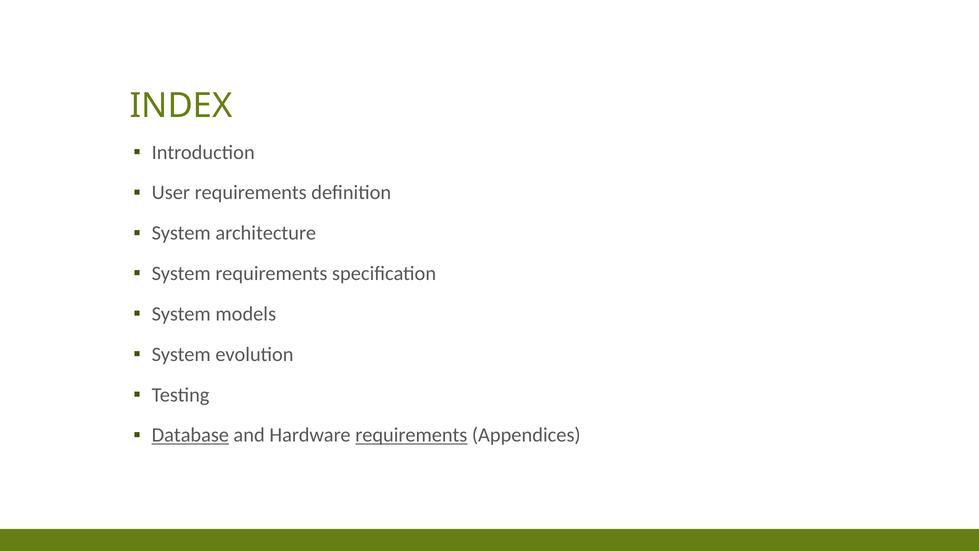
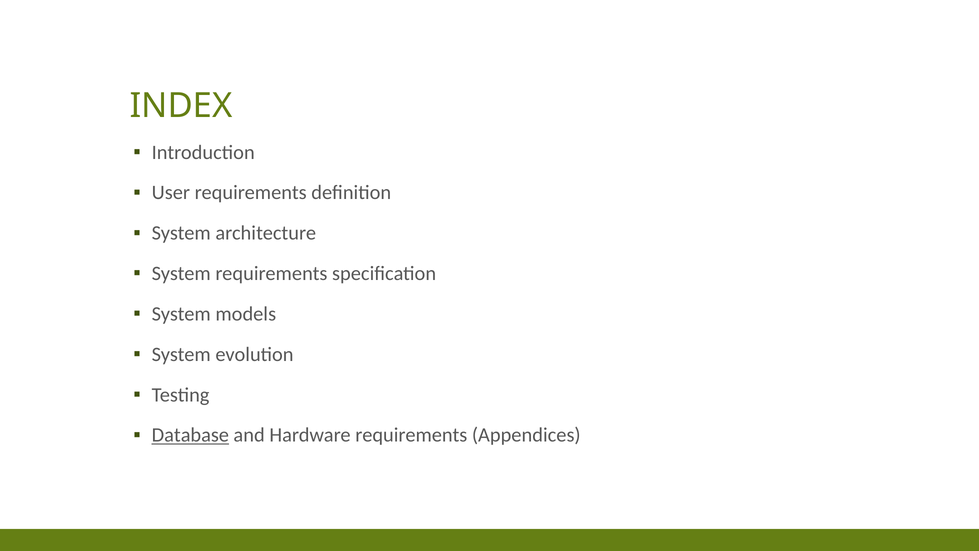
requirements at (411, 435) underline: present -> none
